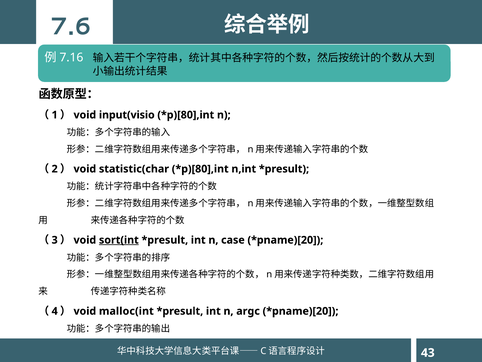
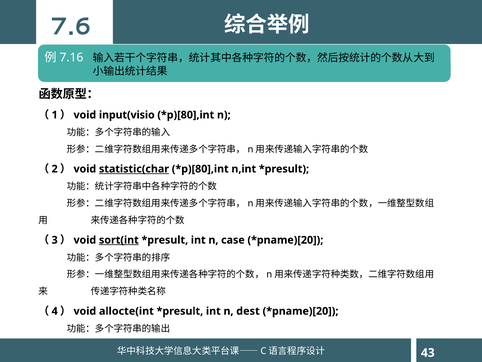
statistic(char underline: none -> present
malloc(int: malloc(int -> allocte(int
argc: argc -> dest
